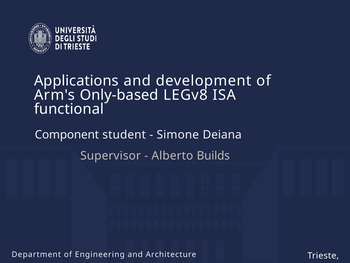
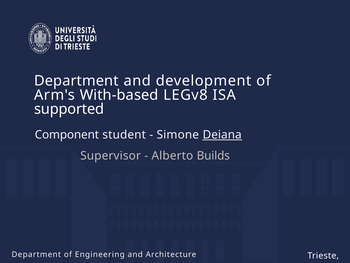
Applications at (76, 81): Applications -> Department
Only-based: Only-based -> With-based
functional: functional -> supported
Deiana underline: none -> present
